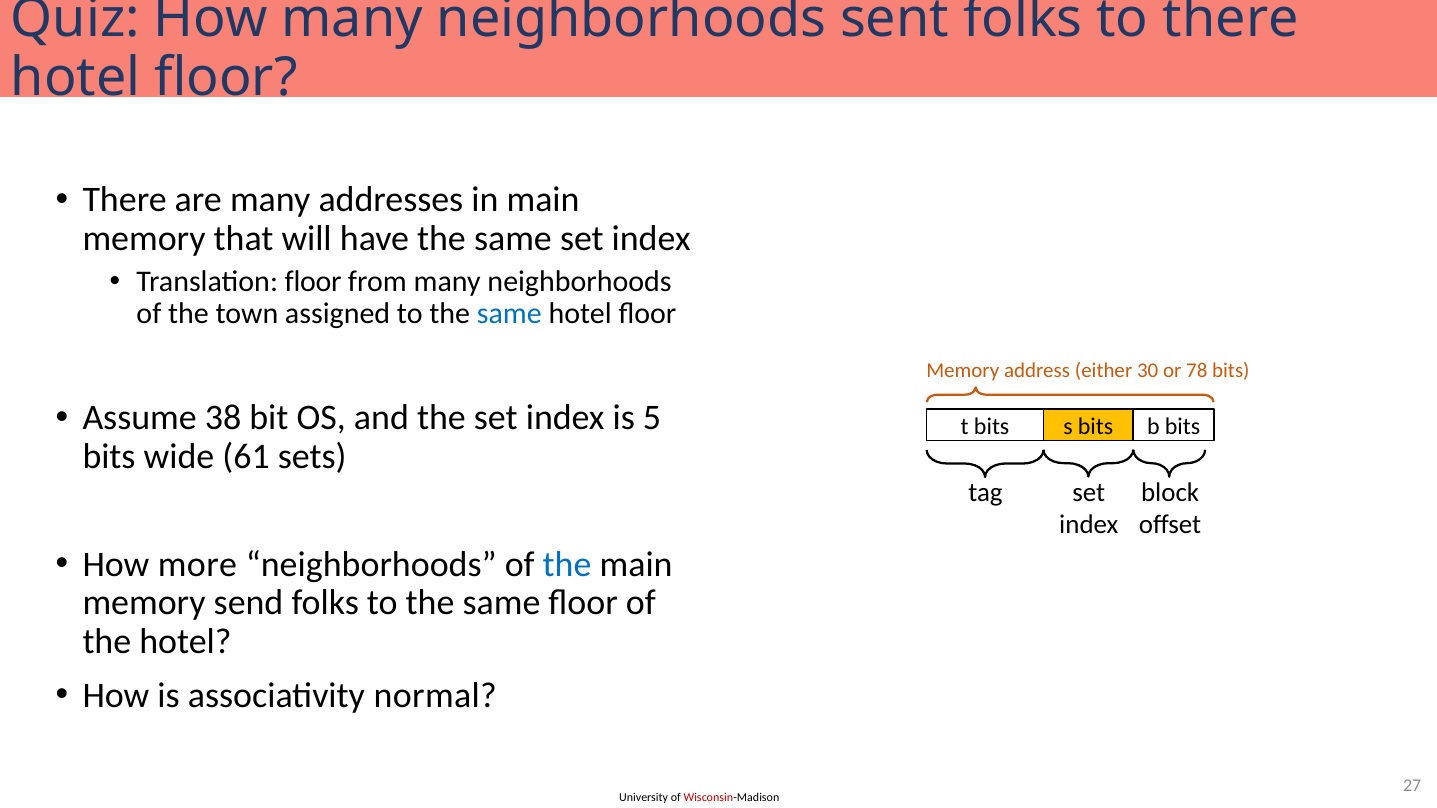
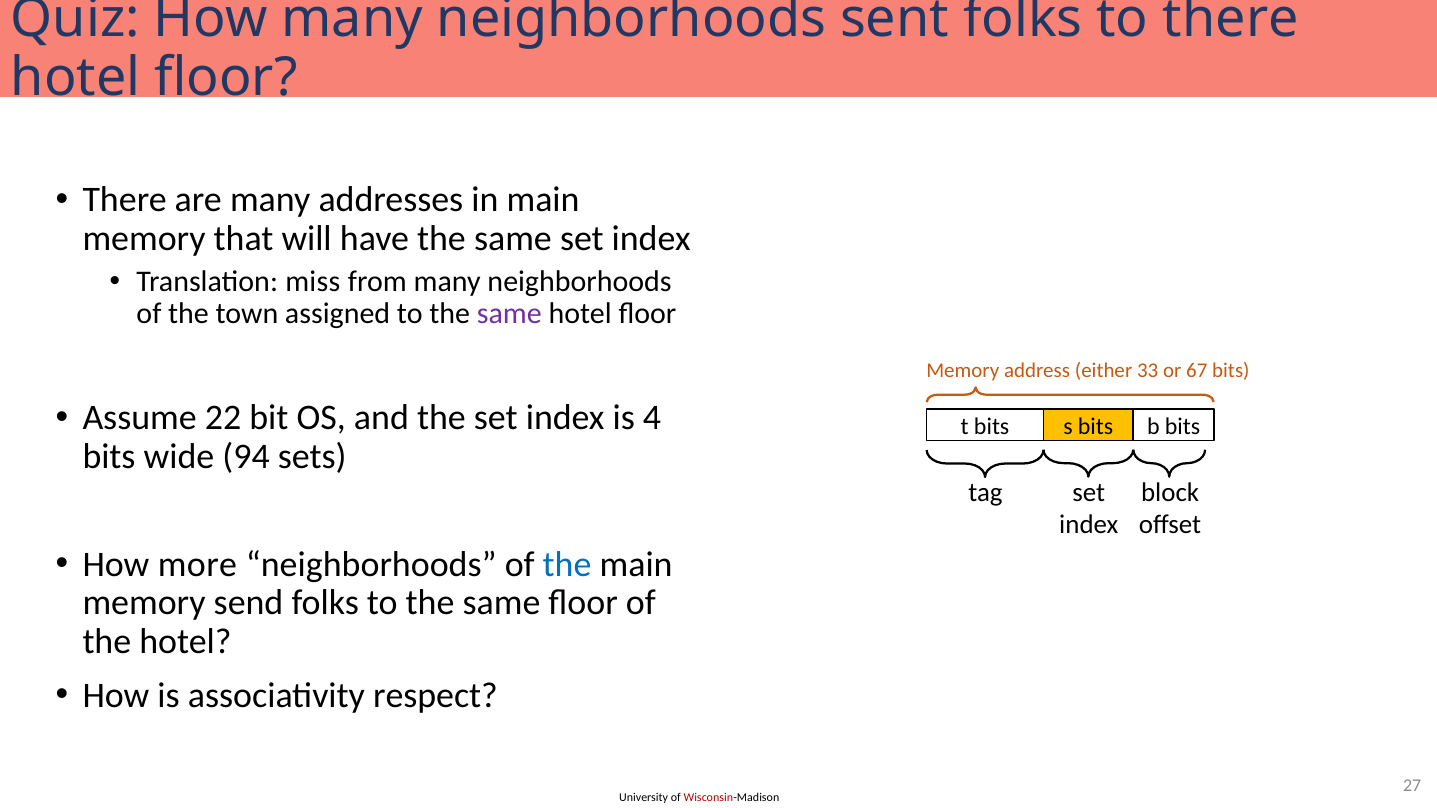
Translation floor: floor -> miss
same at (509, 314) colour: blue -> purple
30: 30 -> 33
78: 78 -> 67
38: 38 -> 22
5: 5 -> 4
61: 61 -> 94
normal: normal -> respect
